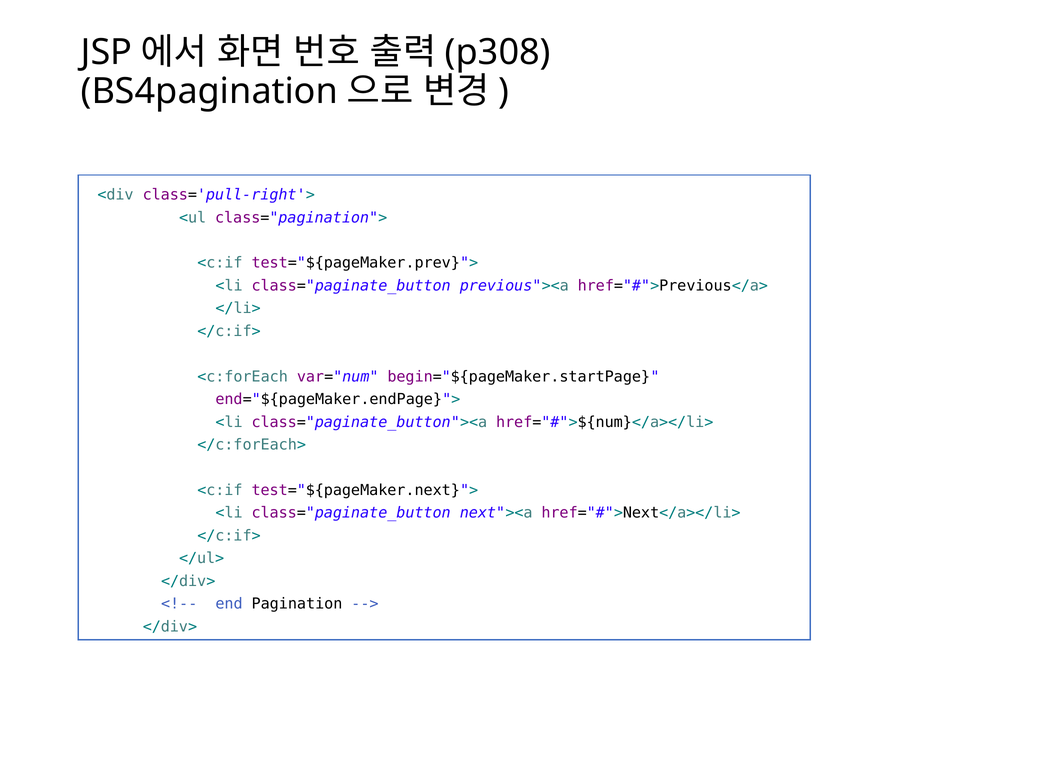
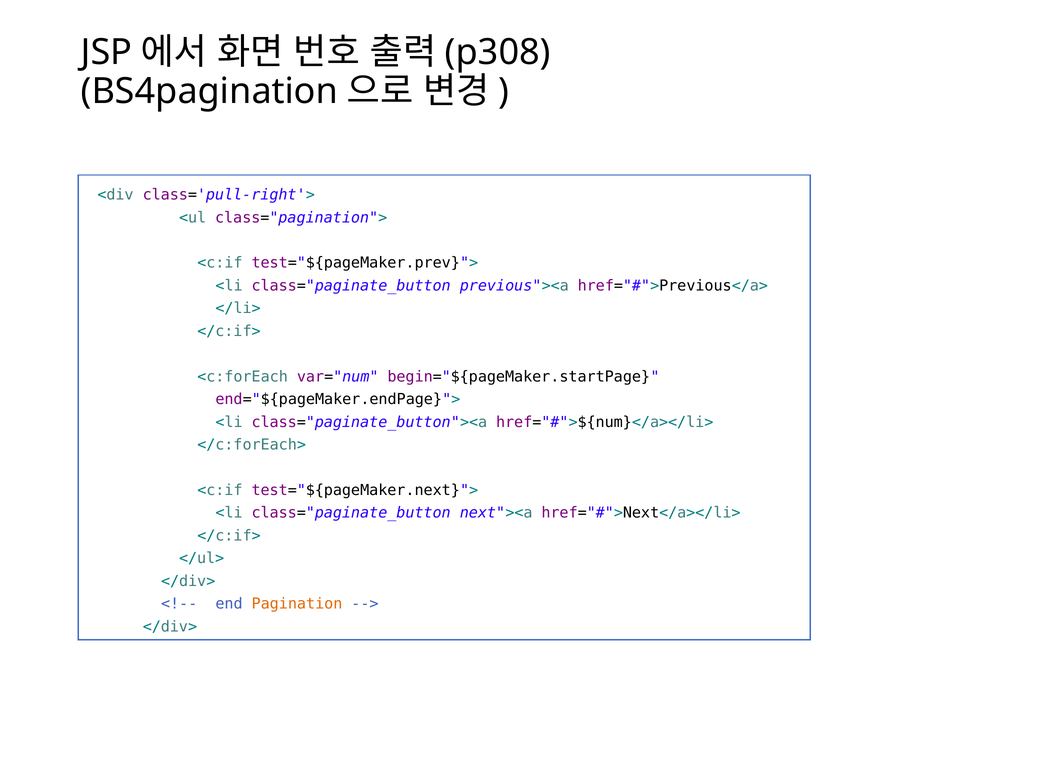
Pagination colour: black -> orange
